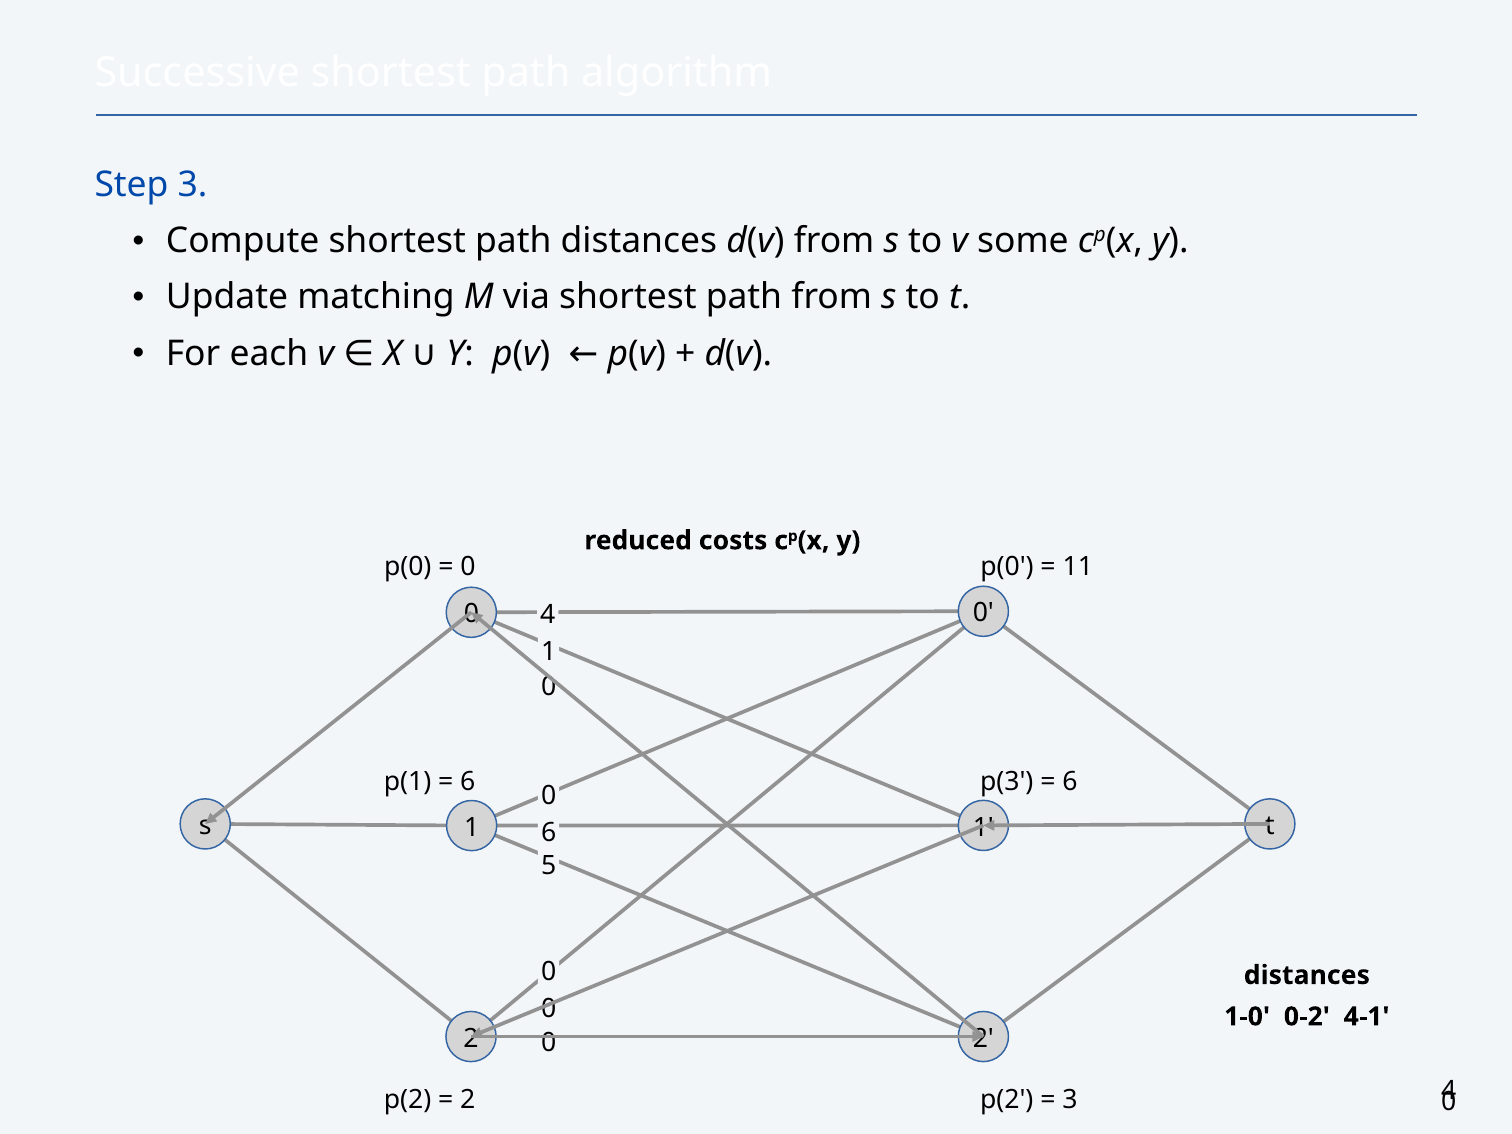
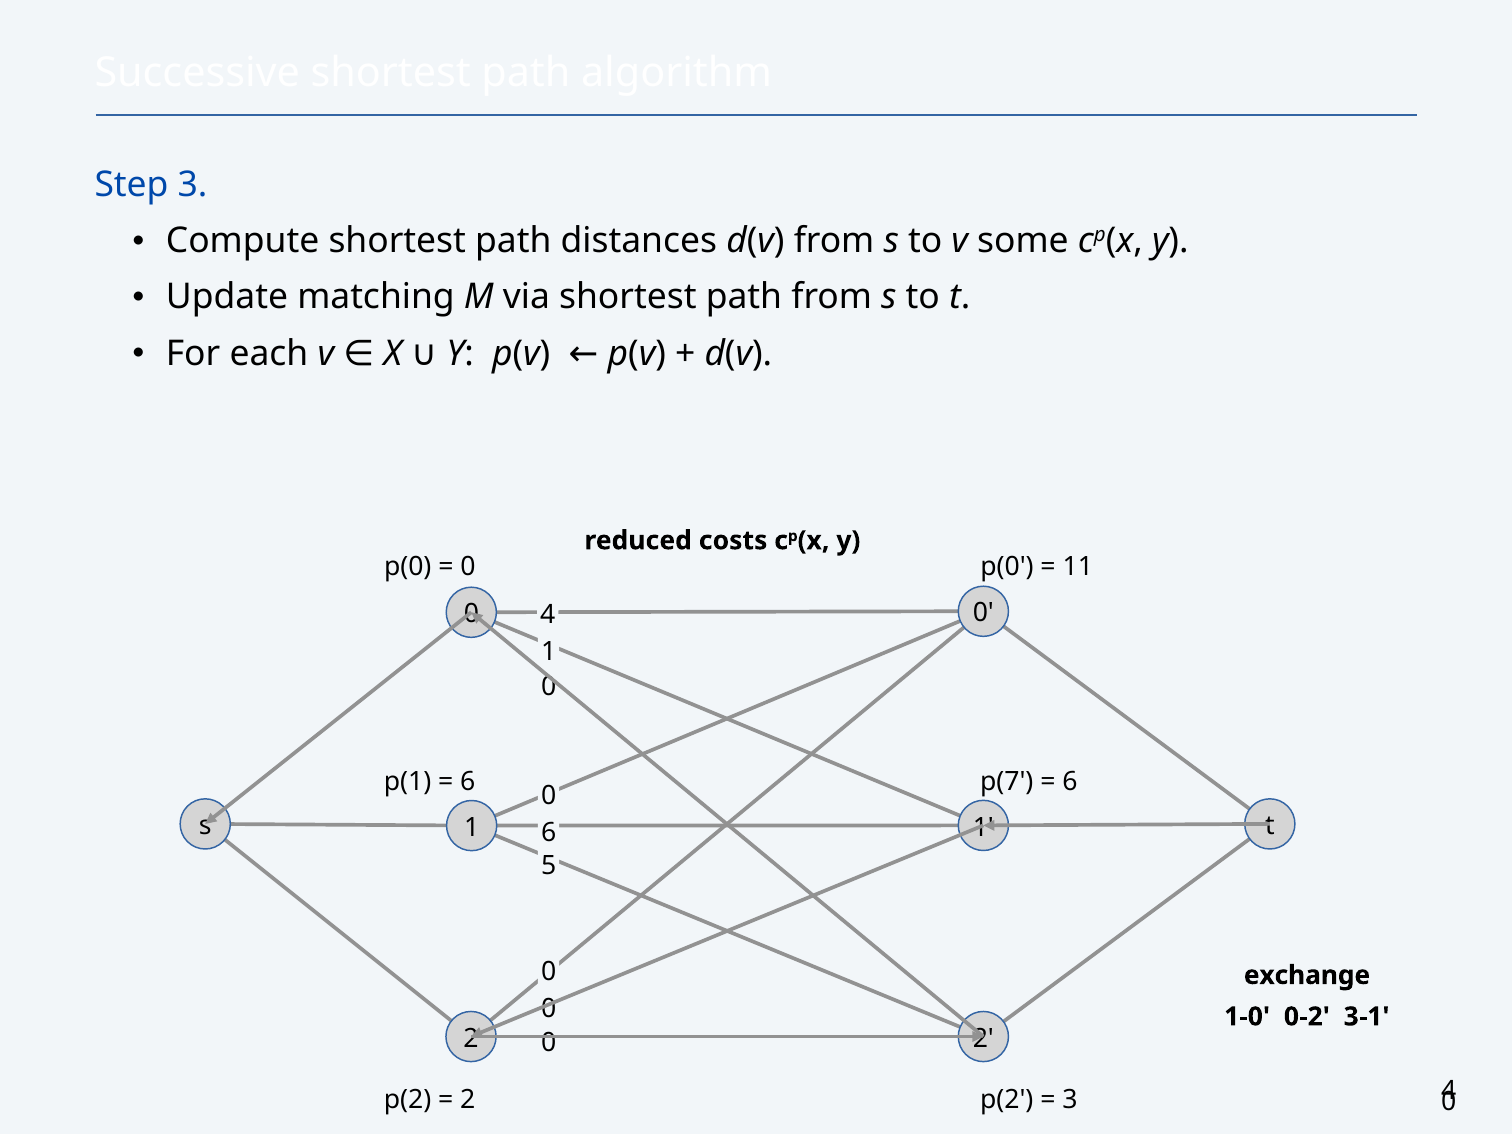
p(3: p(3 -> p(7
distances at (1307, 975): distances -> exchange
4-1: 4-1 -> 3-1
